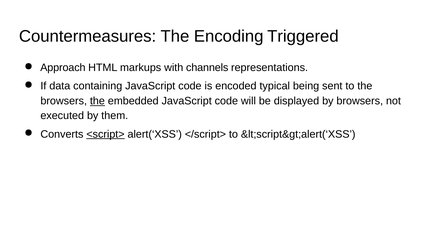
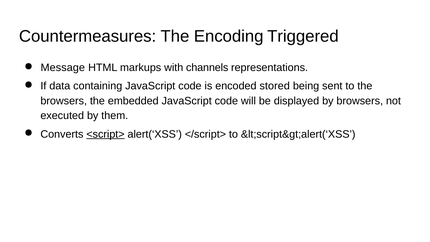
Approach: Approach -> Message
typical: typical -> stored
the at (97, 101) underline: present -> none
